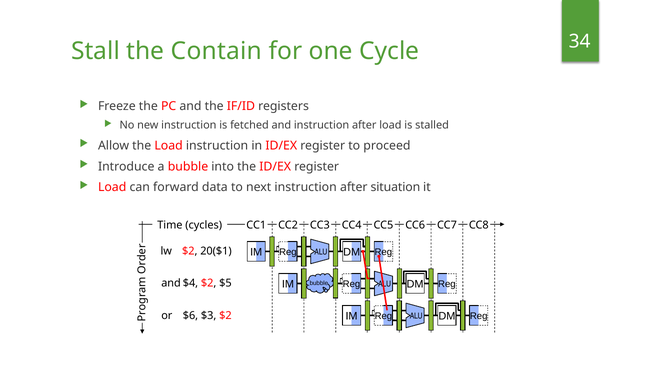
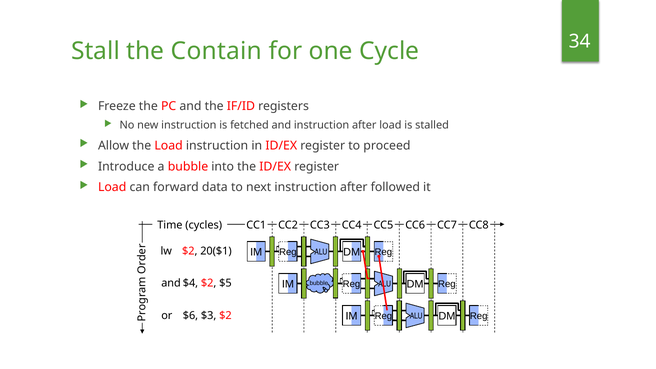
situation: situation -> followed
